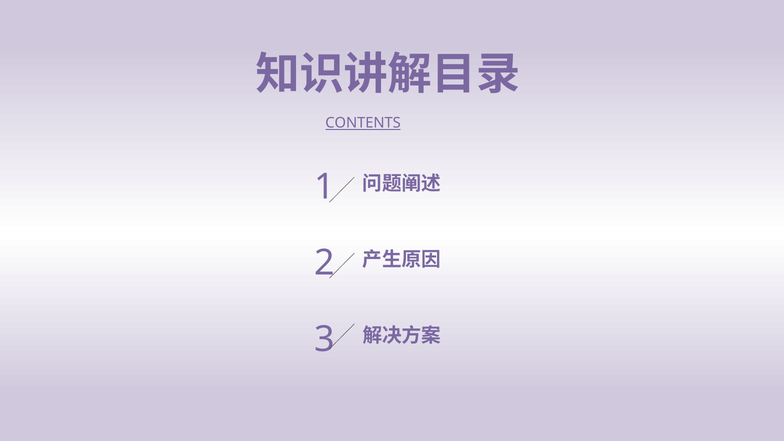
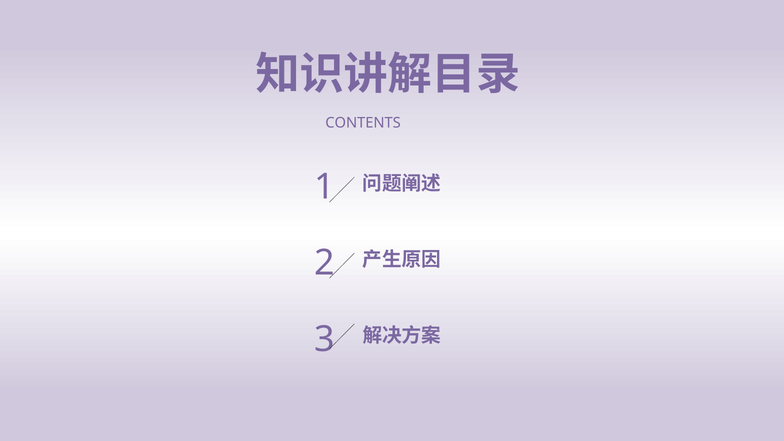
CONTENTS underline: present -> none
